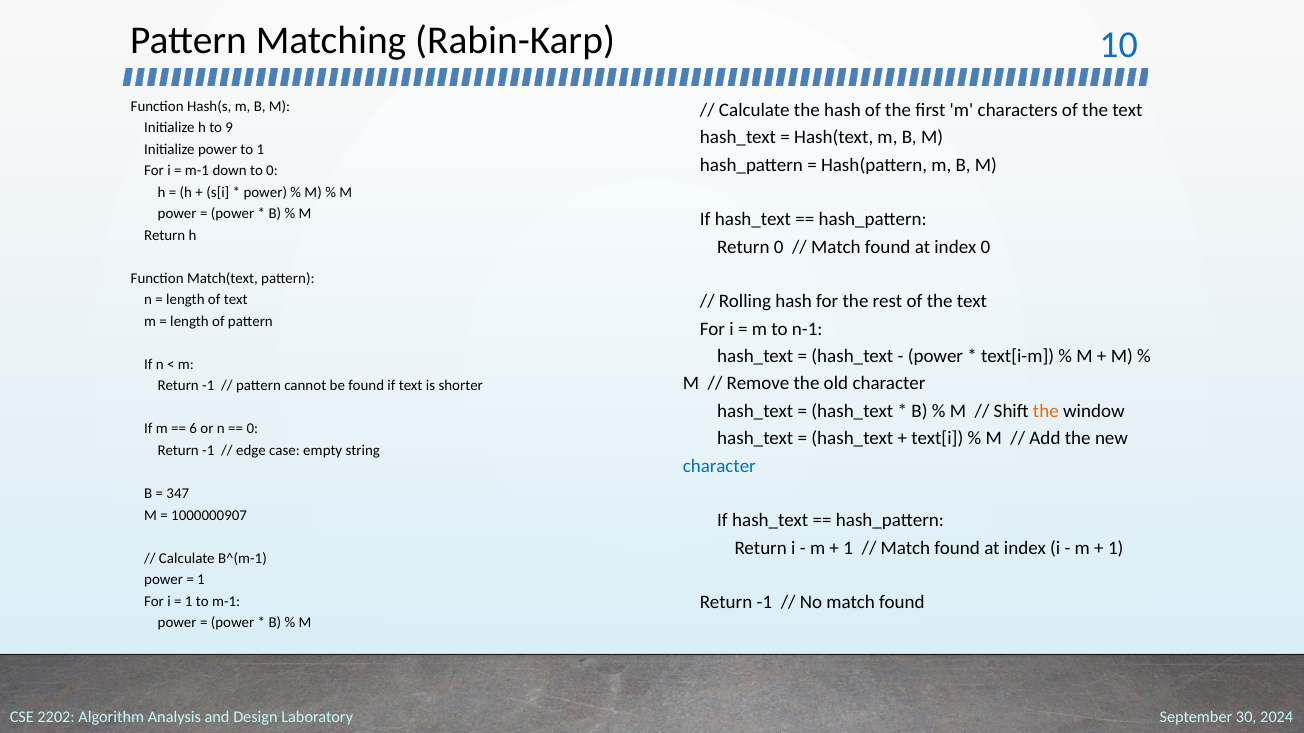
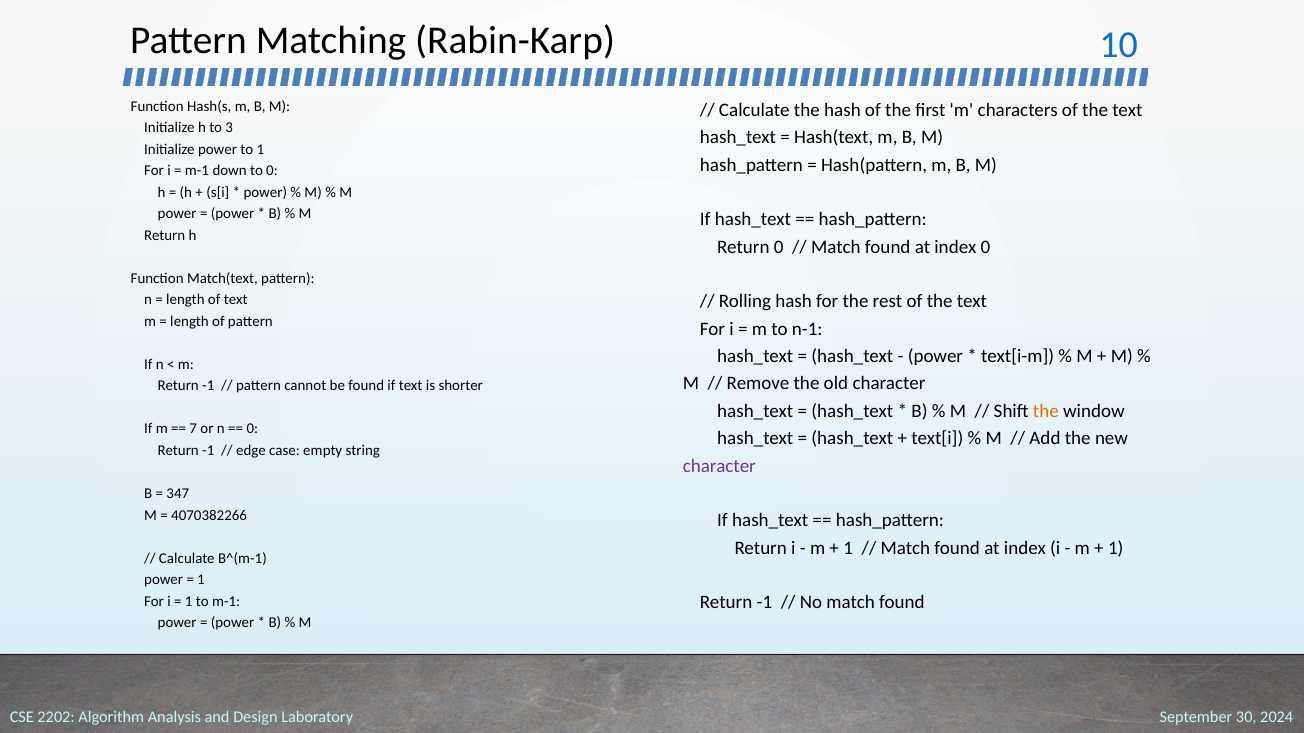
9: 9 -> 3
6: 6 -> 7
character at (719, 466) colour: blue -> purple
1000000907: 1000000907 -> 4070382266
